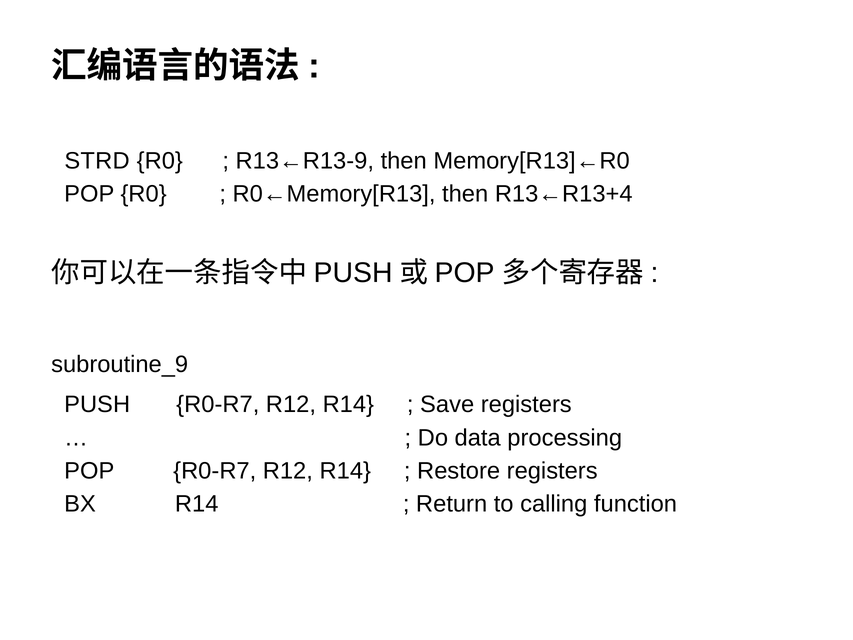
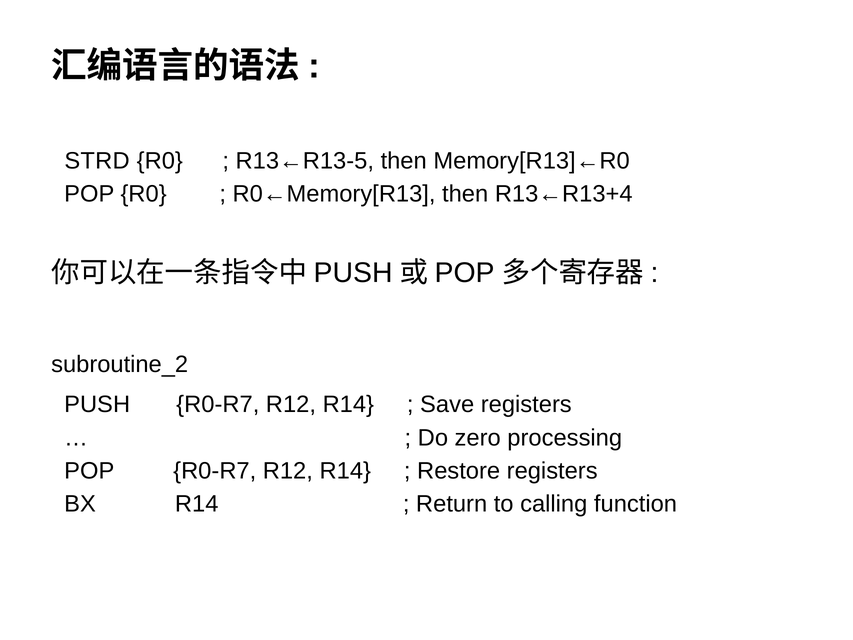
R13←R13-9: R13←R13-9 -> R13←R13-5
subroutine_9: subroutine_9 -> subroutine_2
data: data -> zero
